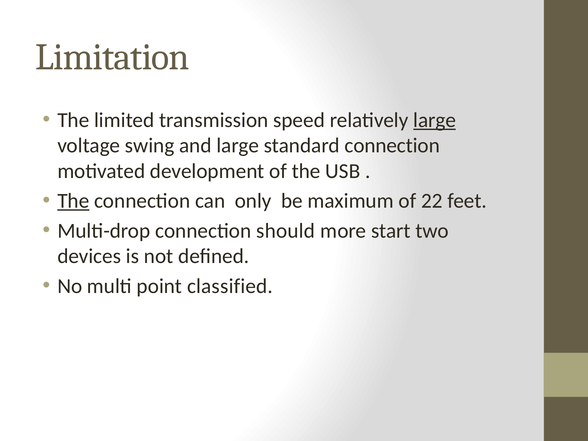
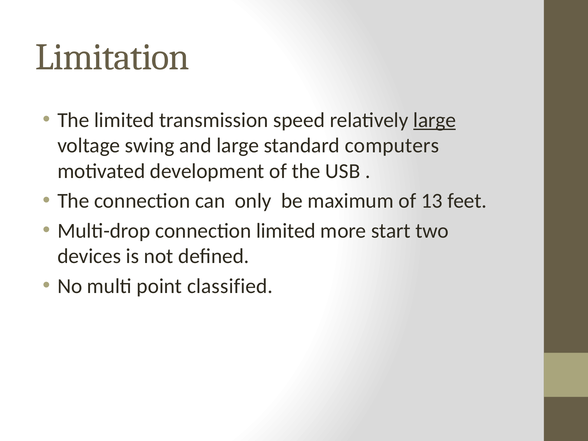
standard connection: connection -> computers
The at (73, 201) underline: present -> none
22: 22 -> 13
connection should: should -> limited
